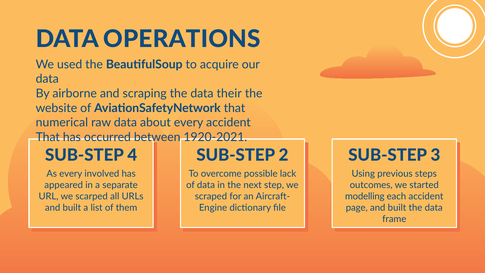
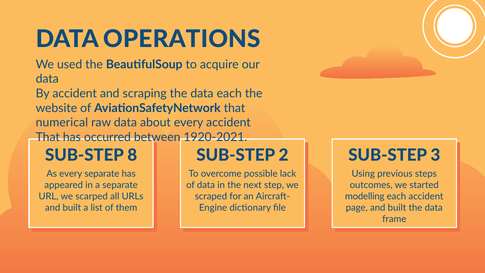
By airborne: airborne -> accident
data their: their -> each
4: 4 -> 8
every involved: involved -> separate
